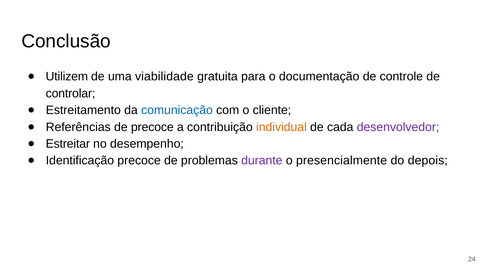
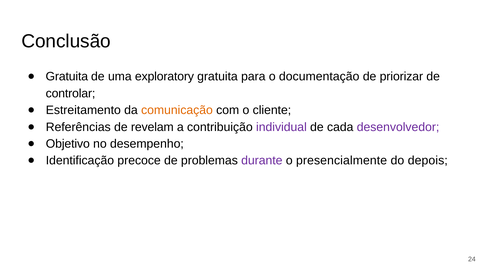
Utilizem at (67, 77): Utilizem -> Gratuita
viabilidade: viabilidade -> exploratory
controle: controle -> priorizar
comunicação colour: blue -> orange
de precoce: precoce -> revelam
individual colour: orange -> purple
Estreitar: Estreitar -> Objetivo
